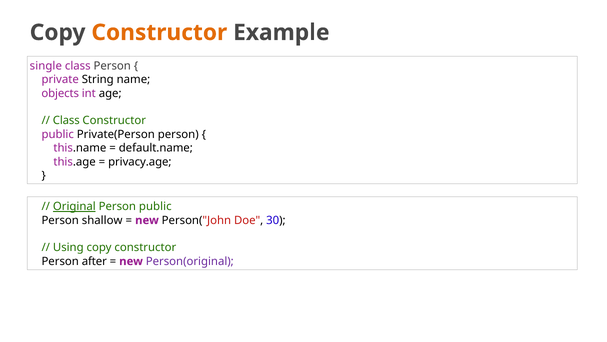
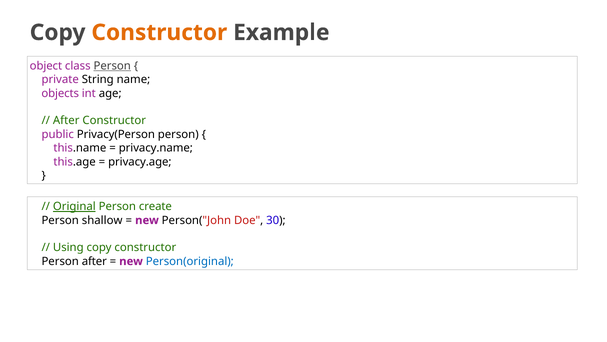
single: single -> object
Person at (112, 66) underline: none -> present
Class at (66, 121): Class -> After
Private(Person: Private(Person -> Privacy(Person
default.name: default.name -> privacy.name
Person public: public -> create
Person(original colour: purple -> blue
